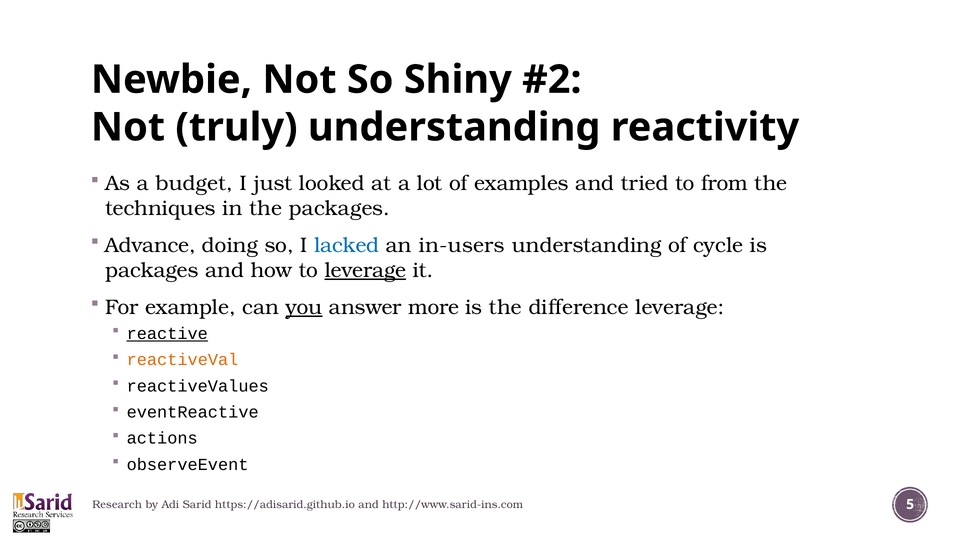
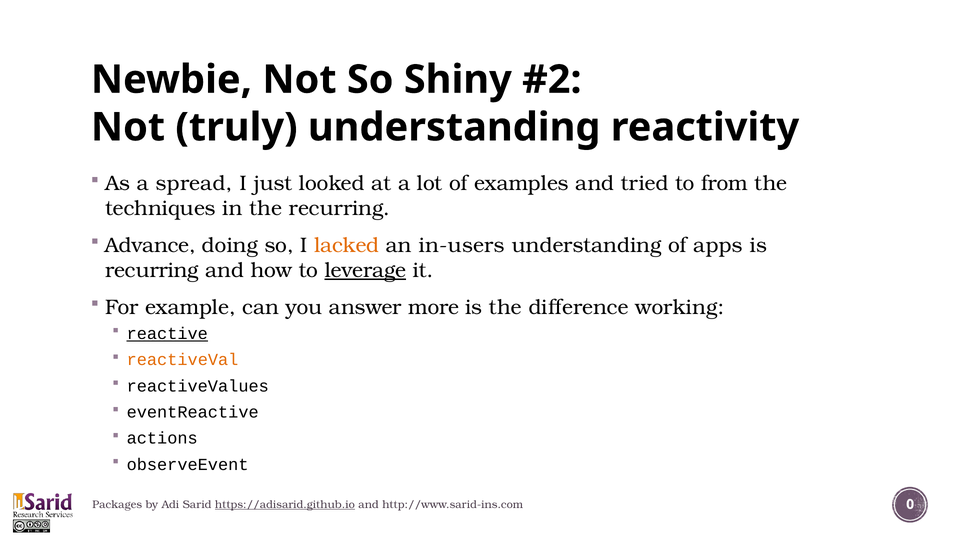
budget: budget -> spread
the packages: packages -> recurring
lacked colour: blue -> orange
cycle: cycle -> apps
packages at (152, 271): packages -> recurring
you underline: present -> none
difference leverage: leverage -> working
Research: Research -> Packages
https://adisarid.github.io underline: none -> present
5: 5 -> 0
